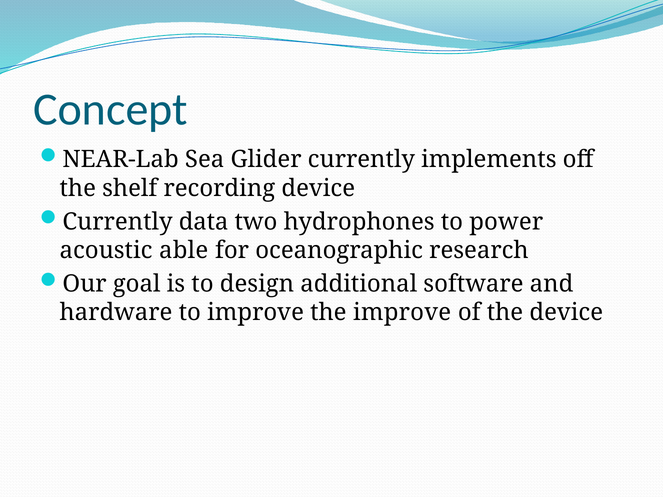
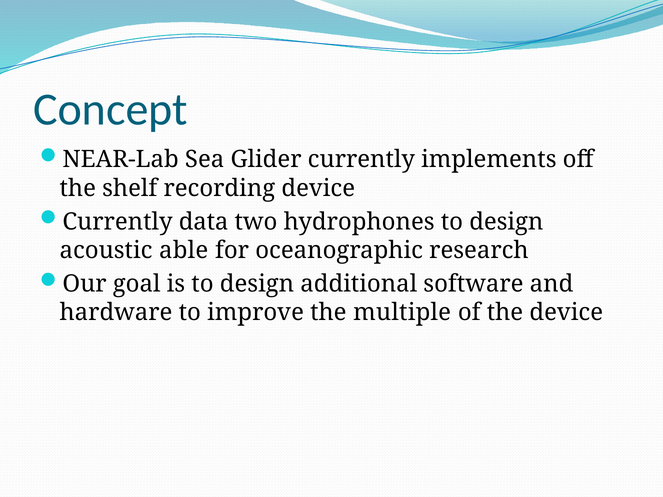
hydrophones to power: power -> design
the improve: improve -> multiple
